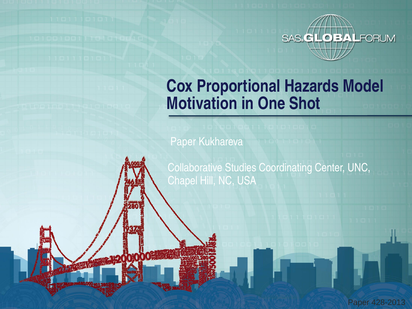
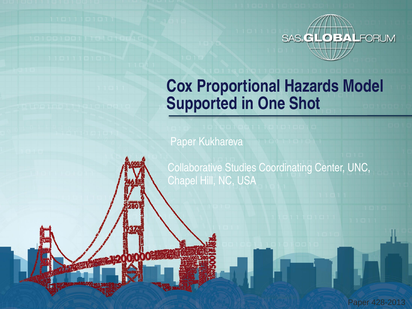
Motivation: Motivation -> Supported
